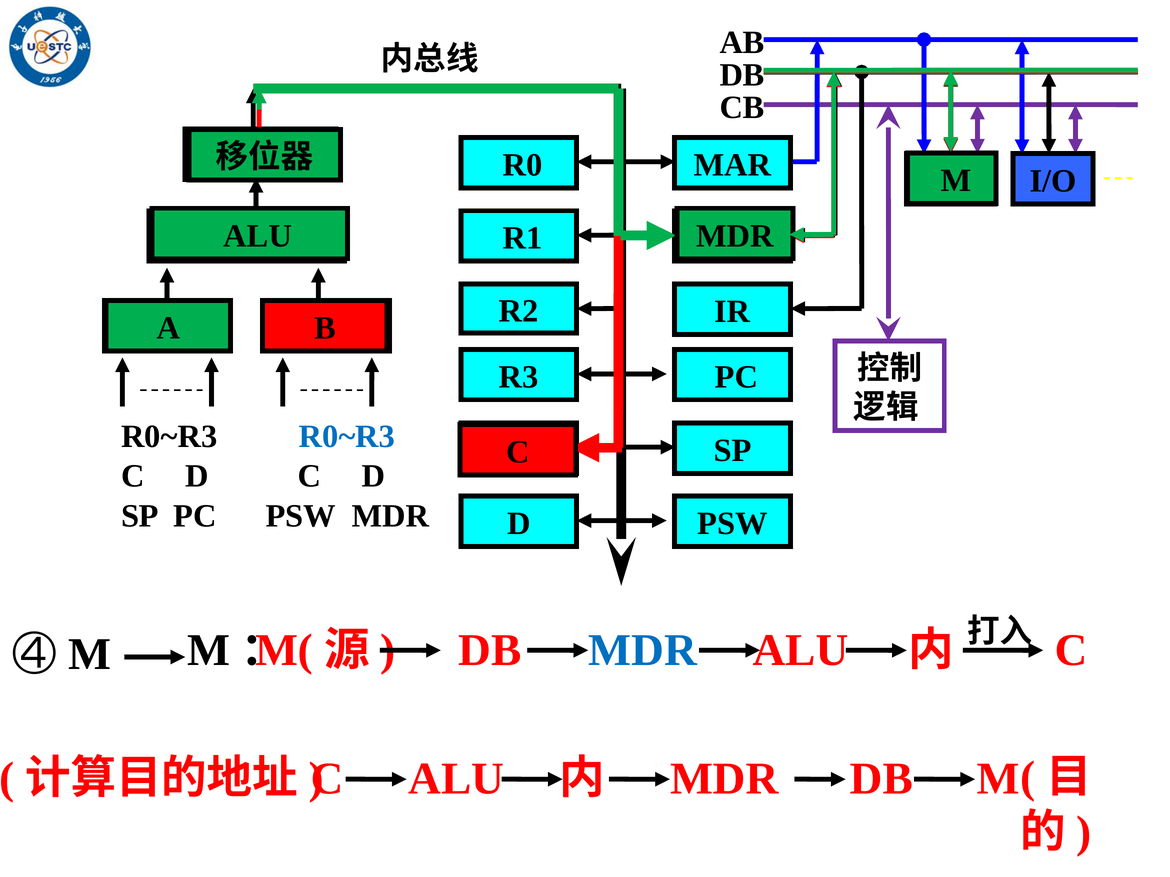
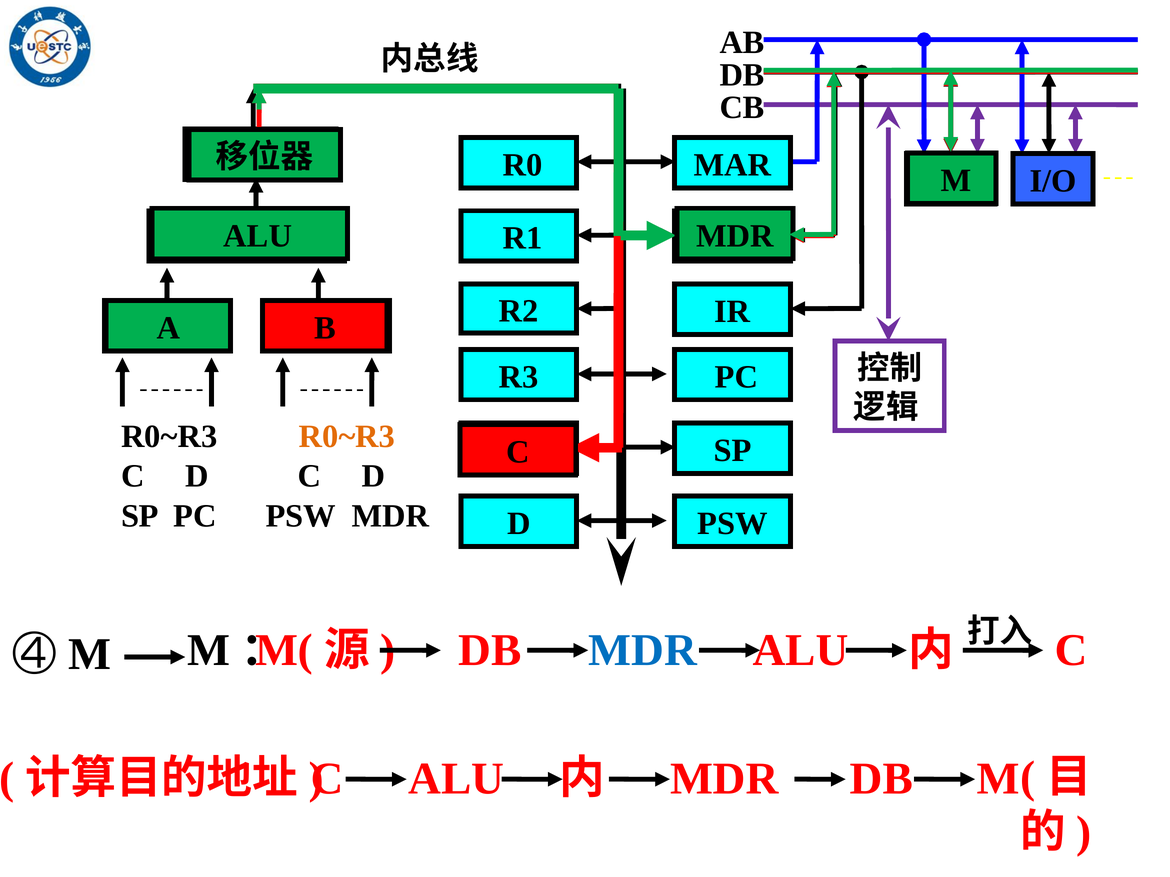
R0~R3 at (347, 437) colour: blue -> orange
